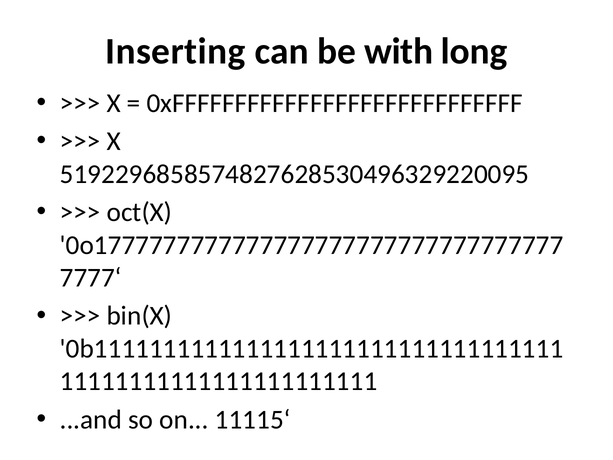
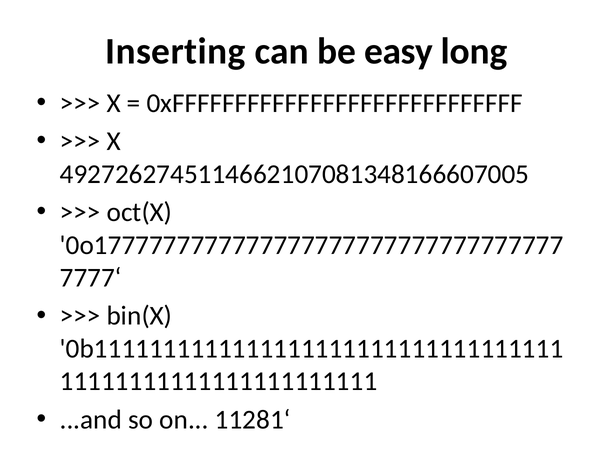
with: with -> easy
5192296858574827628530496329220095: 5192296858574827628530496329220095 -> 4927262745114662107081348166607005
11115‘: 11115‘ -> 11281‘
